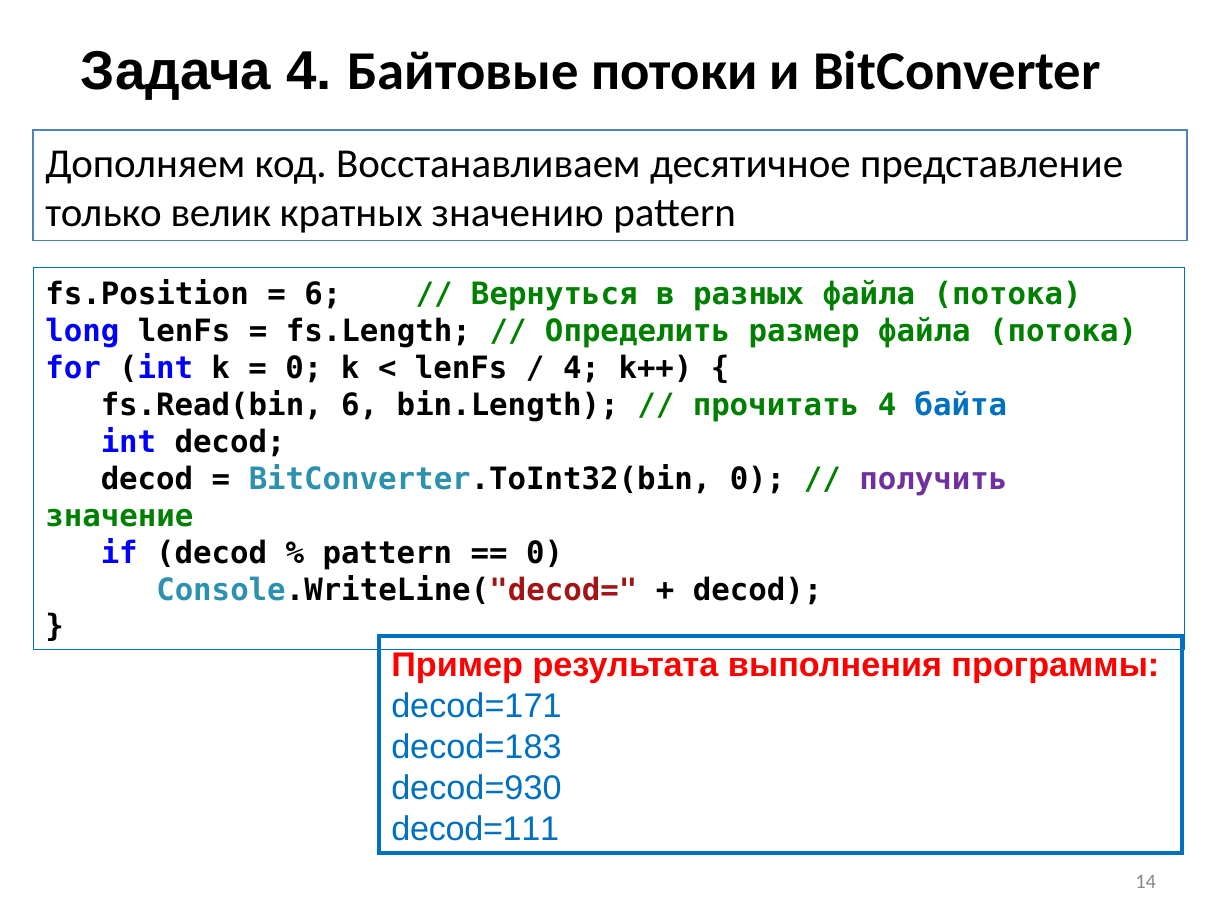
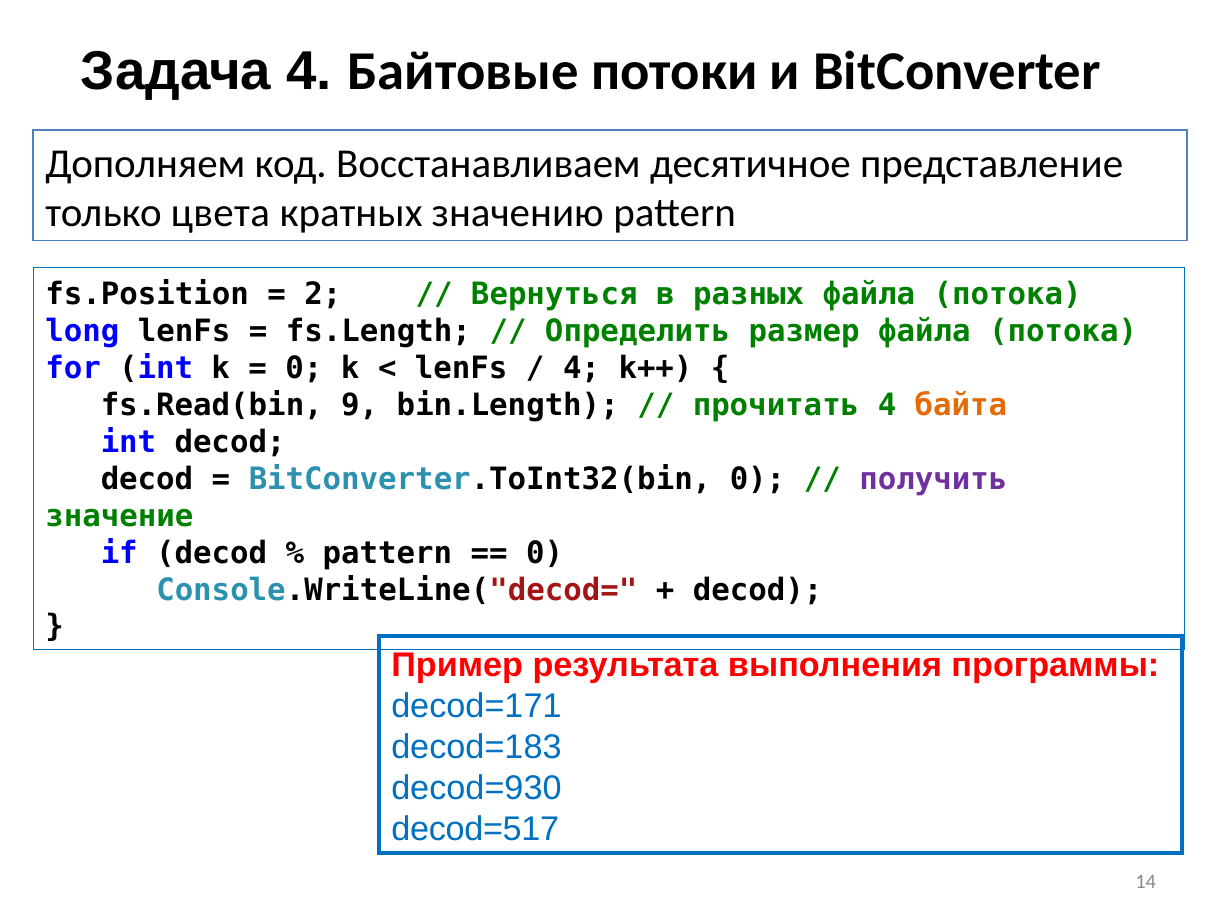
велик: велик -> цвета
6 at (323, 294): 6 -> 2
fs.Read(bin 6: 6 -> 9
байта colour: blue -> orange
decod=111: decod=111 -> decod=517
